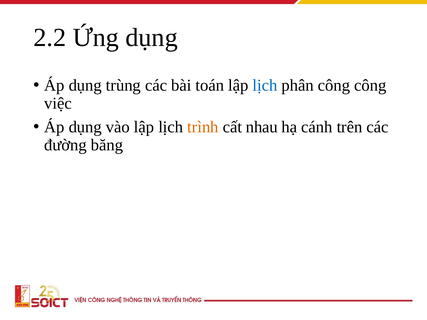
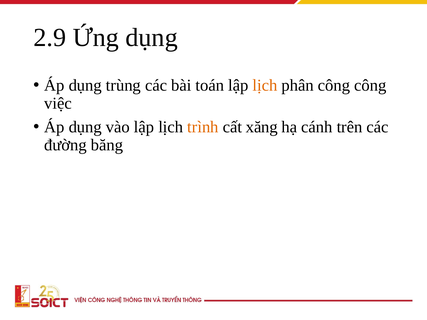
2.2: 2.2 -> 2.9
lịch at (265, 85) colour: blue -> orange
nhau: nhau -> xăng
